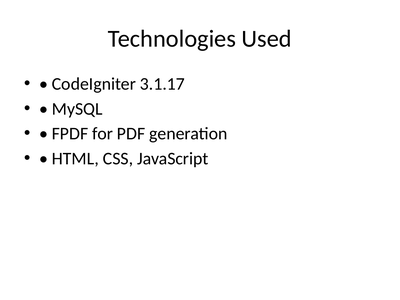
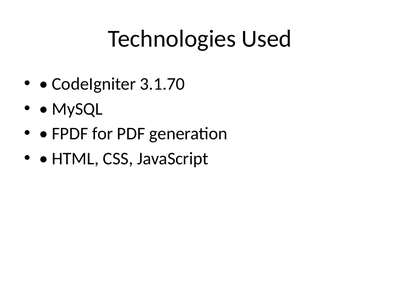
3.1.17: 3.1.17 -> 3.1.70
